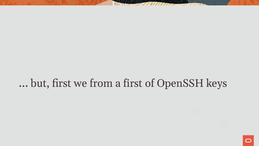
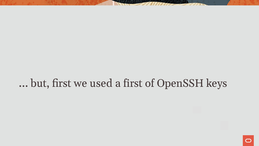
from: from -> used
